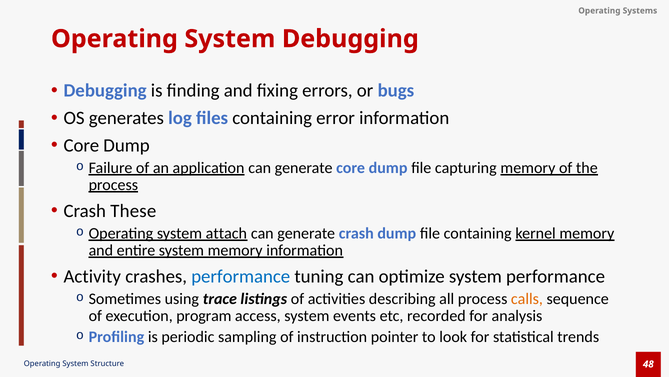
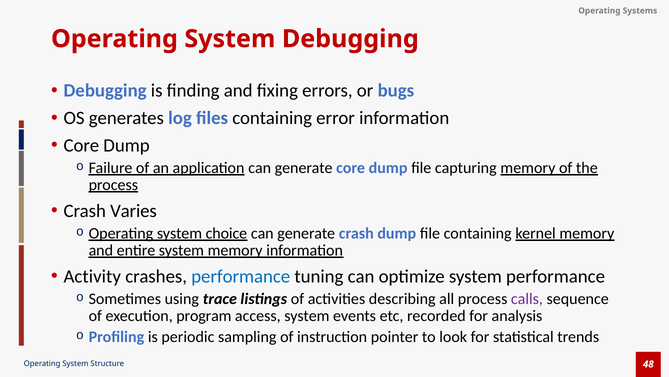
These: These -> Varies
attach: attach -> choice
calls colour: orange -> purple
